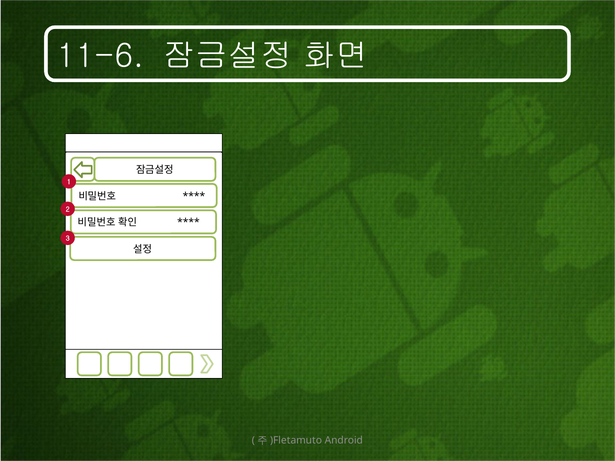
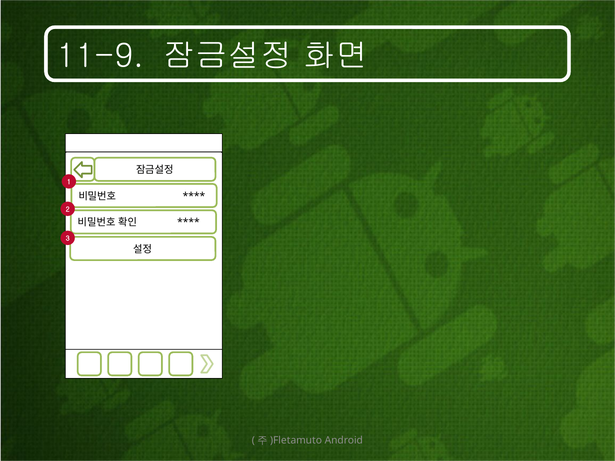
11-6: 11-6 -> 11-9
